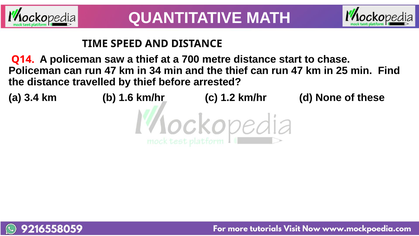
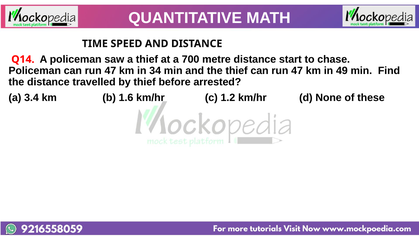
25: 25 -> 49
